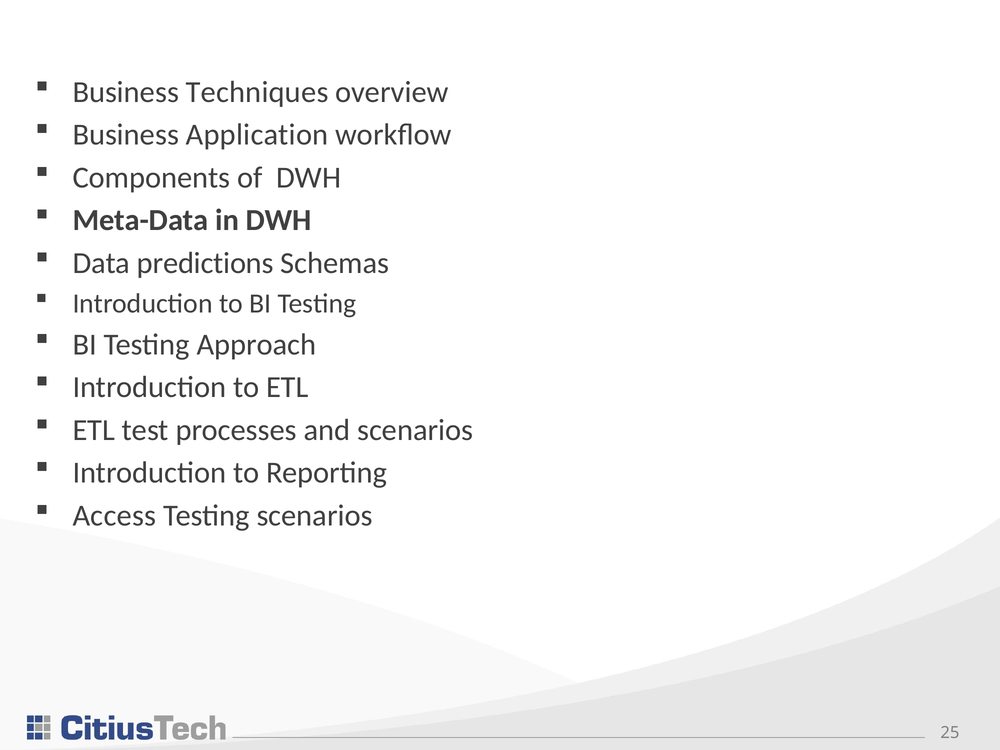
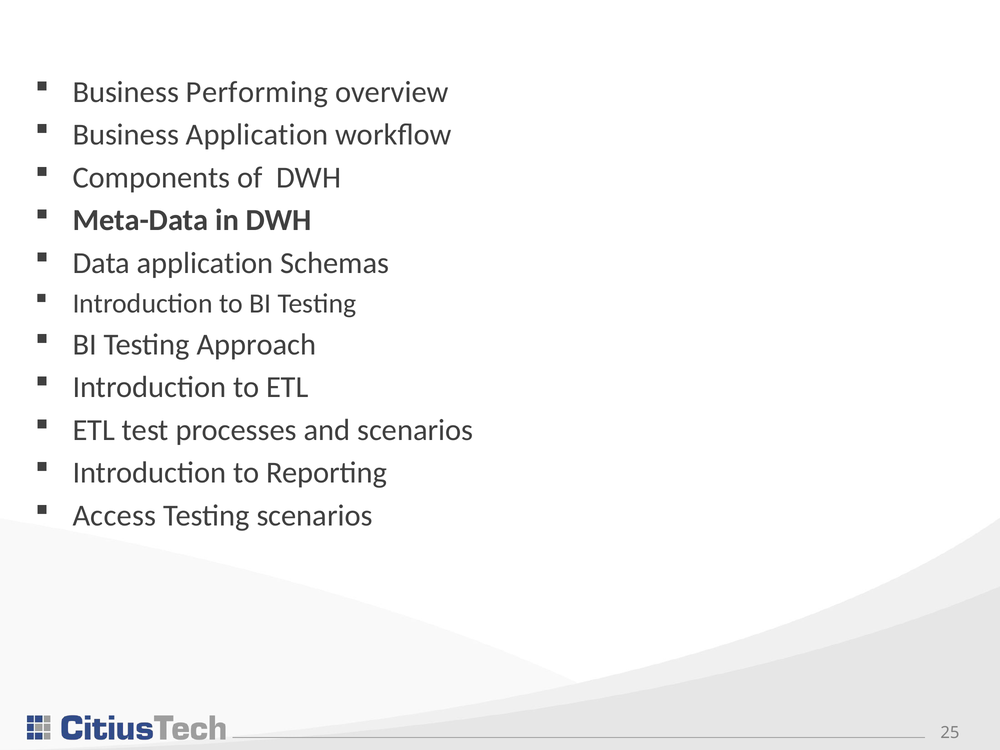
Techniques: Techniques -> Performing
Data predictions: predictions -> application
